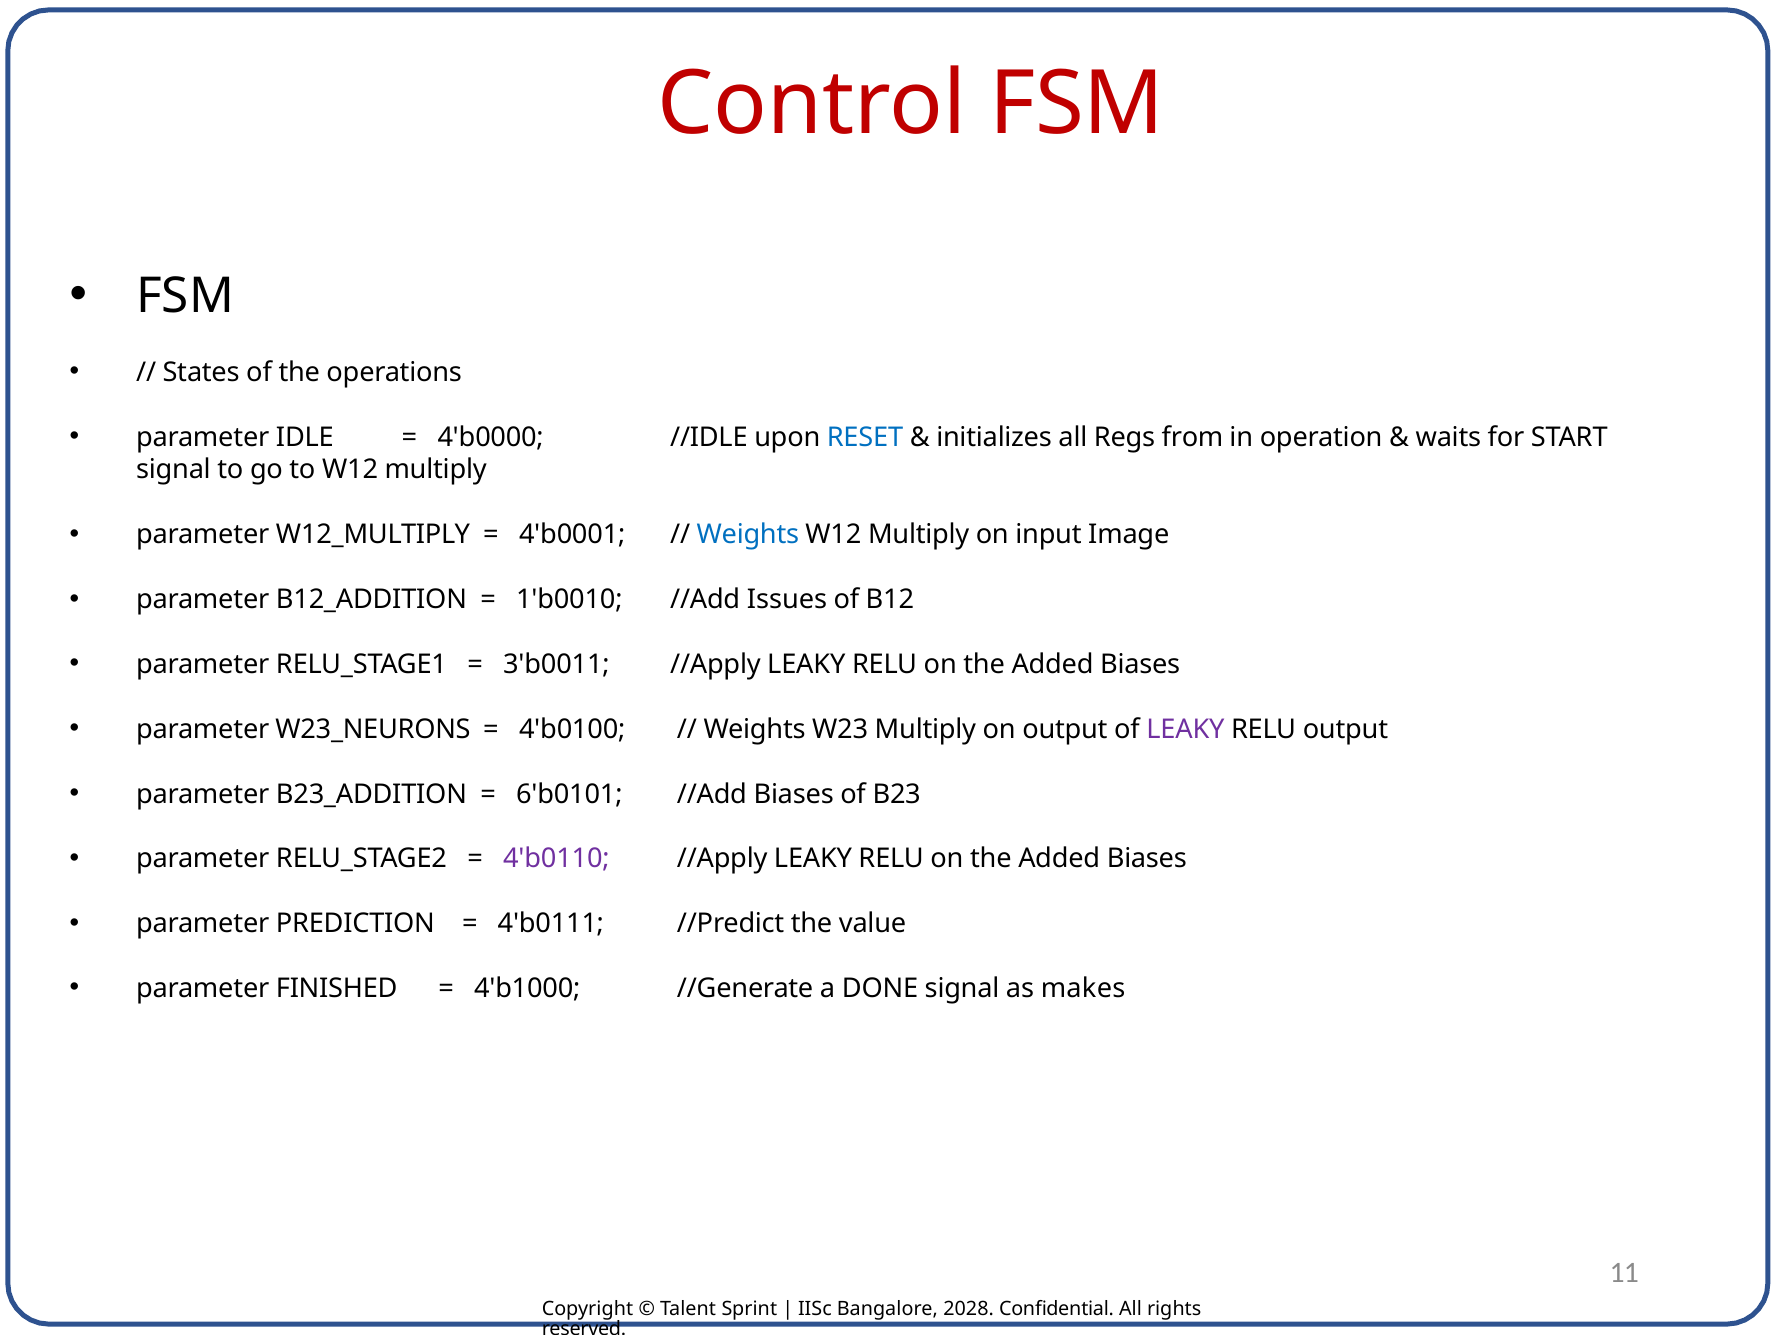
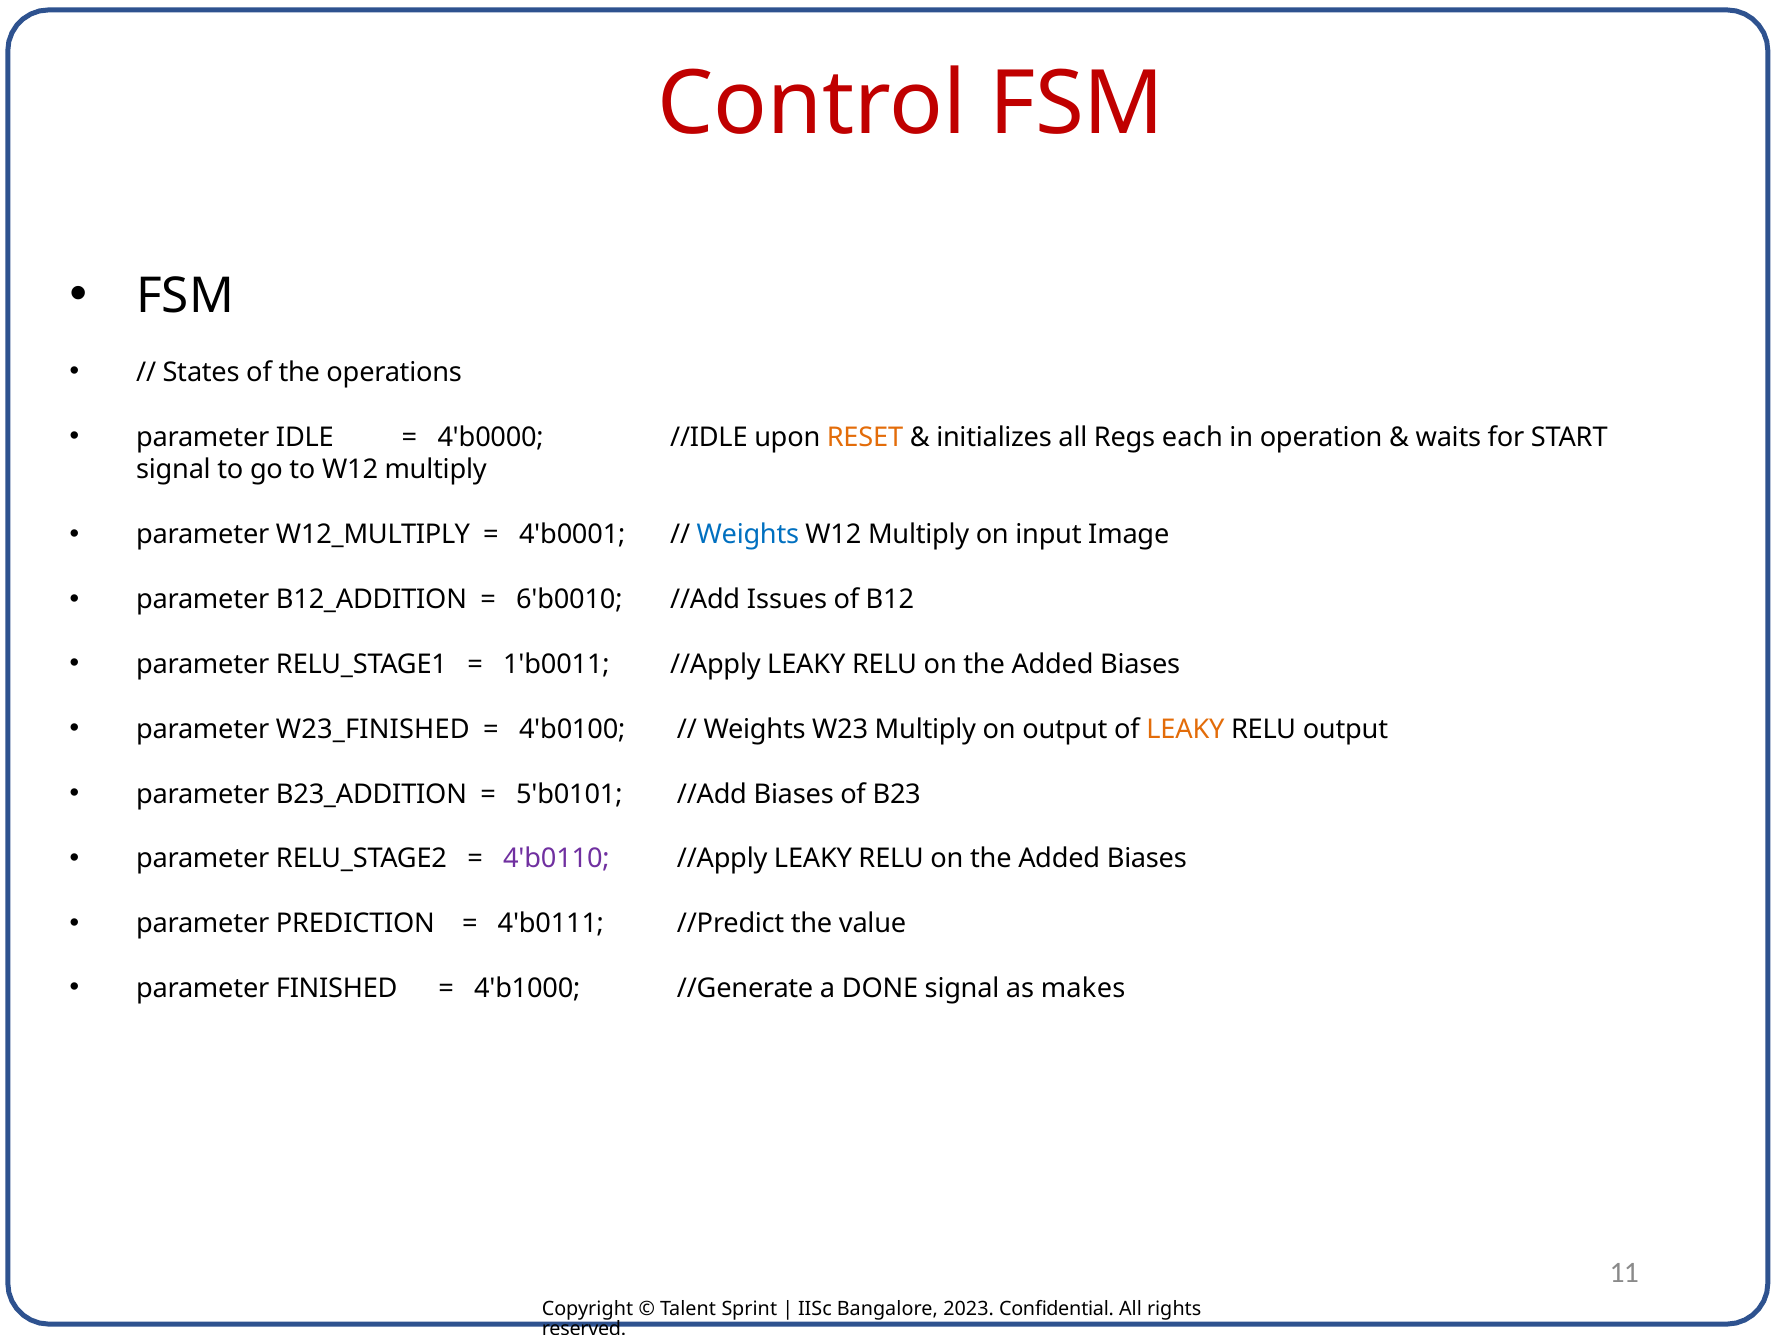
RESET colour: blue -> orange
from: from -> each
1'b0010: 1'b0010 -> 6'b0010
3'b0011: 3'b0011 -> 1'b0011
W23_NEURONS: W23_NEURONS -> W23_FINISHED
LEAKY at (1186, 729) colour: purple -> orange
6'b0101: 6'b0101 -> 5'b0101
2028: 2028 -> 2023
